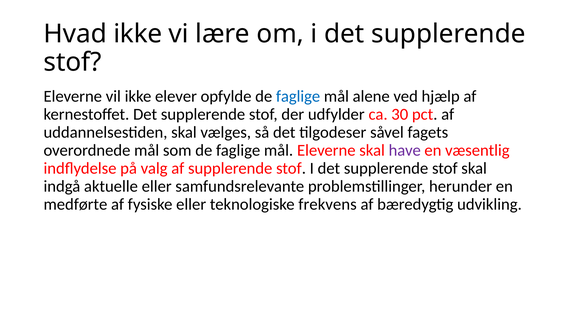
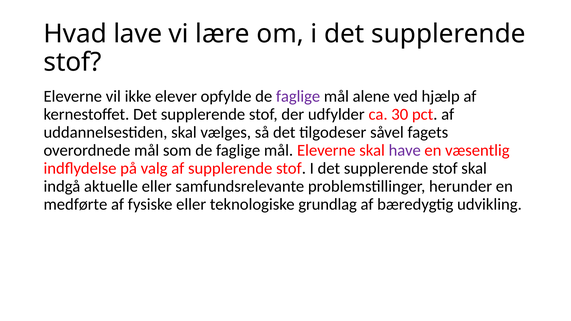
Hvad ikke: ikke -> lave
faglige at (298, 97) colour: blue -> purple
frekvens: frekvens -> grundlag
